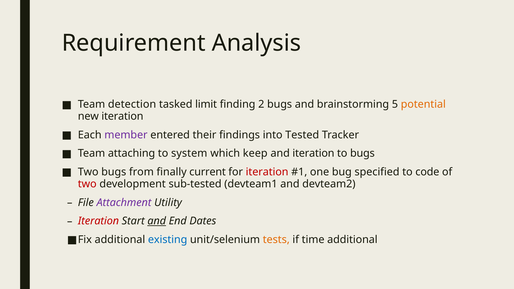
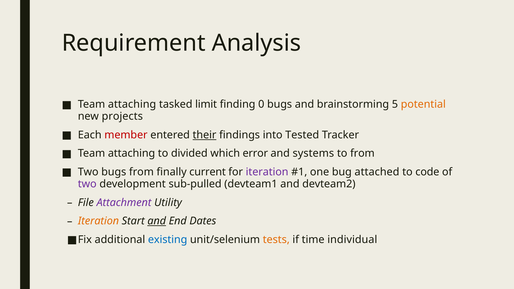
detection at (132, 104): detection -> attaching
2: 2 -> 0
new iteration: iteration -> projects
member colour: purple -> red
their underline: none -> present
system: system -> divided
keep: keep -> error
and iteration: iteration -> systems
to bugs: bugs -> from
iteration at (267, 172) colour: red -> purple
specified: specified -> attached
two at (87, 184) colour: red -> purple
sub-tested: sub-tested -> sub-pulled
Iteration at (98, 221) colour: red -> orange
time additional: additional -> individual
